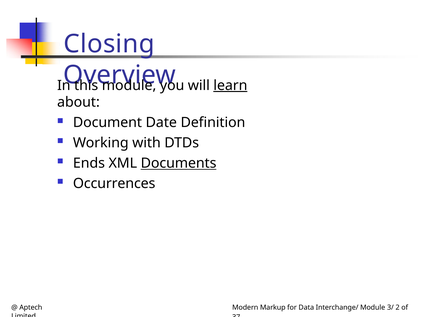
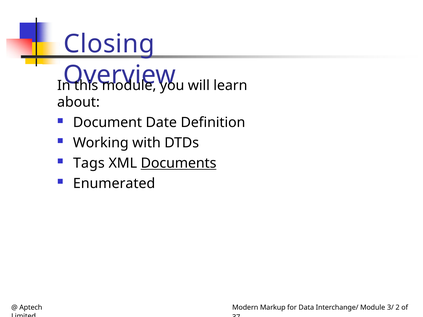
learn underline: present -> none
Ends: Ends -> Tags
Occurrences: Occurrences -> Enumerated
